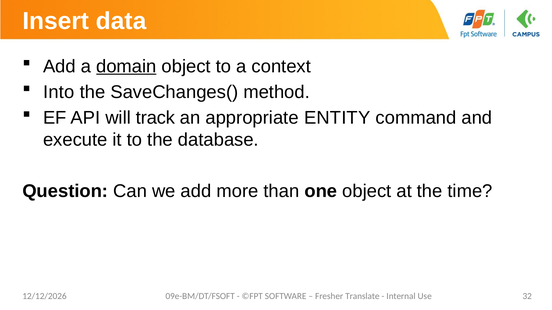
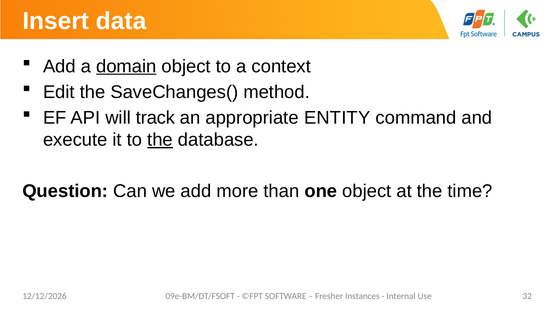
Into: Into -> Edit
the at (160, 140) underline: none -> present
Translate: Translate -> Instances
